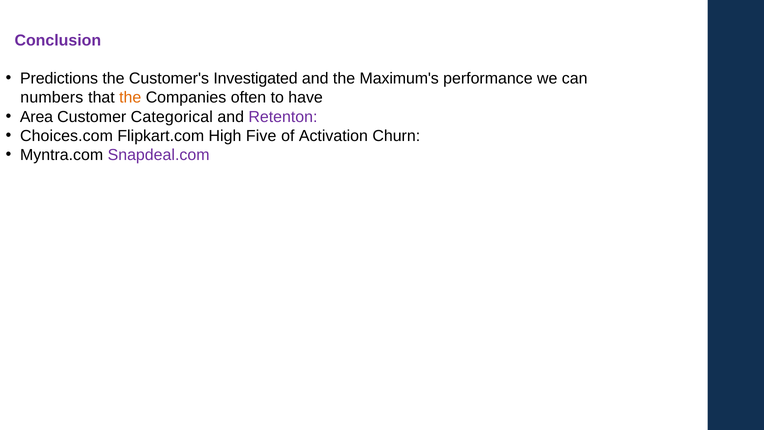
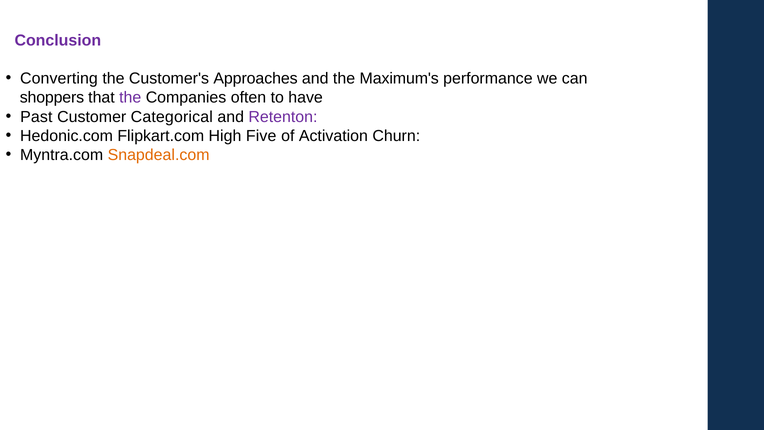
Predictions: Predictions -> Converting
Investigated: Investigated -> Approaches
numbers: numbers -> shoppers
the at (130, 98) colour: orange -> purple
Area: Area -> Past
Choices.com: Choices.com -> Hedonic.com
Snapdeal.com colour: purple -> orange
